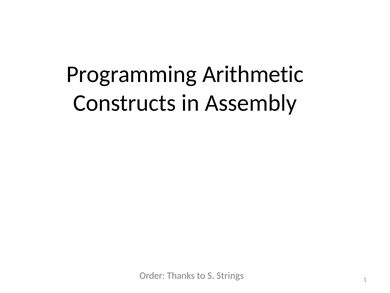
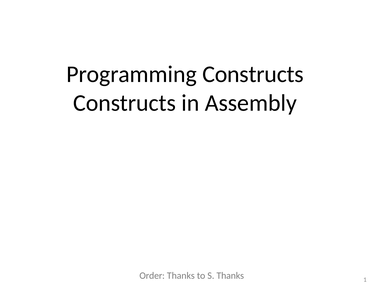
Programming Arithmetic: Arithmetic -> Constructs
S Strings: Strings -> Thanks
